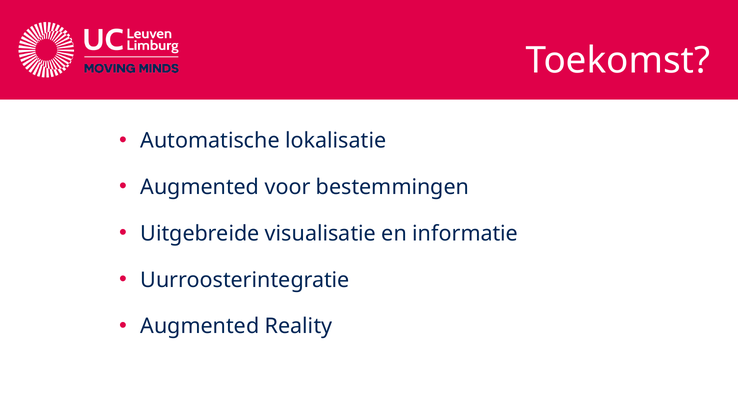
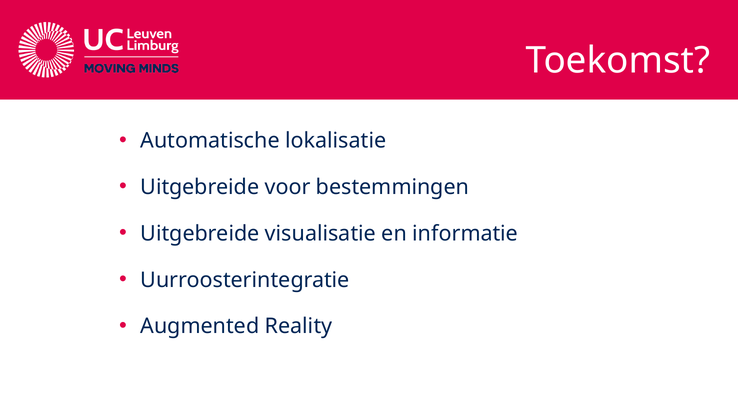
Augmented at (200, 187): Augmented -> Uitgebreide
